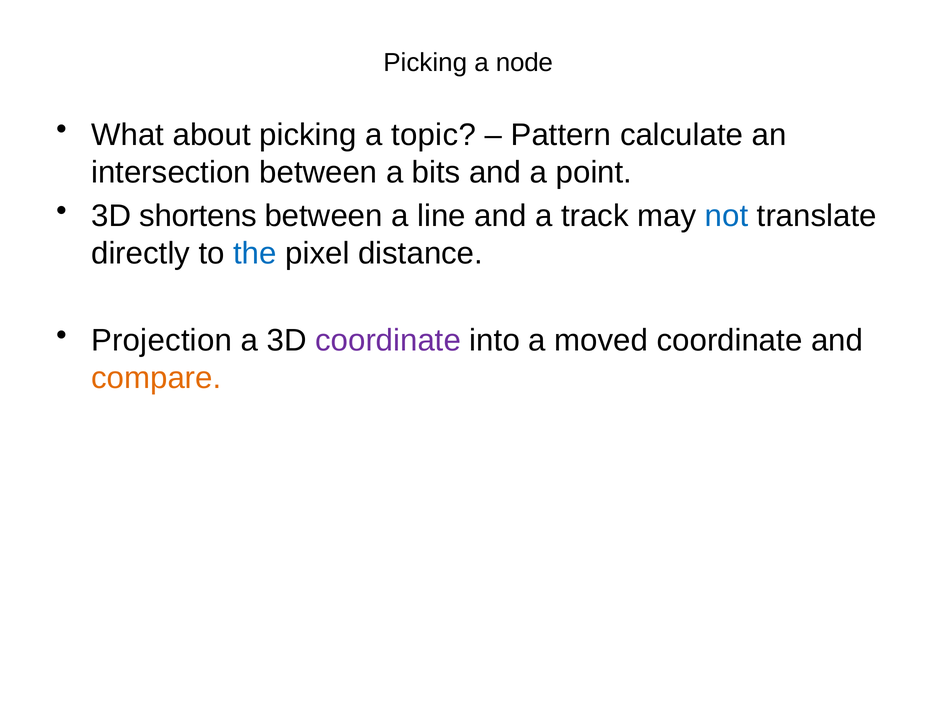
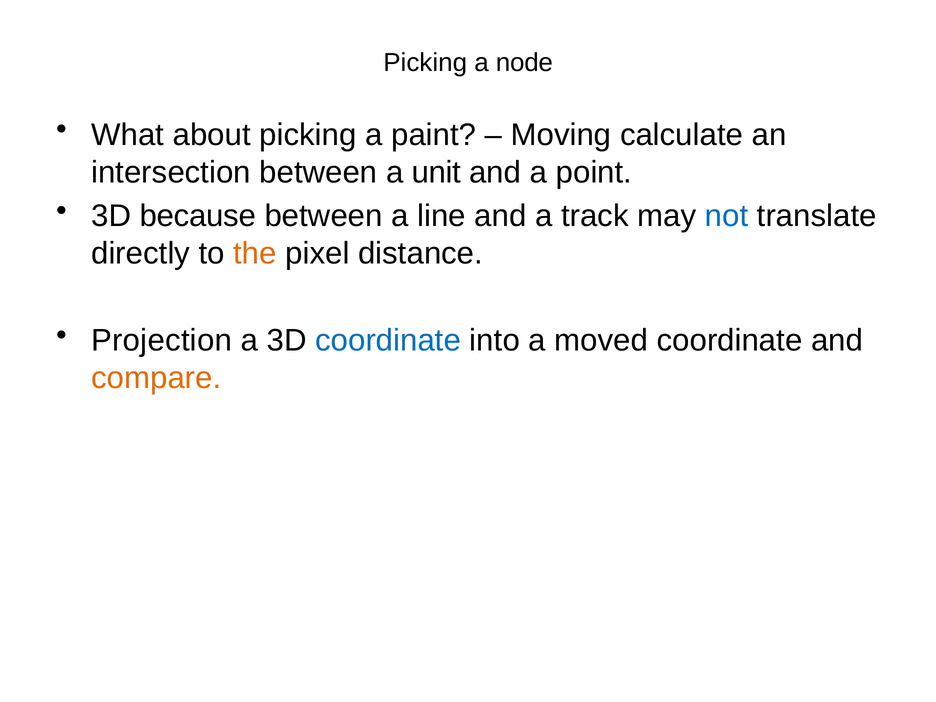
topic: topic -> paint
Pattern: Pattern -> Moving
bits: bits -> unit
shortens: shortens -> because
the colour: blue -> orange
coordinate at (388, 341) colour: purple -> blue
